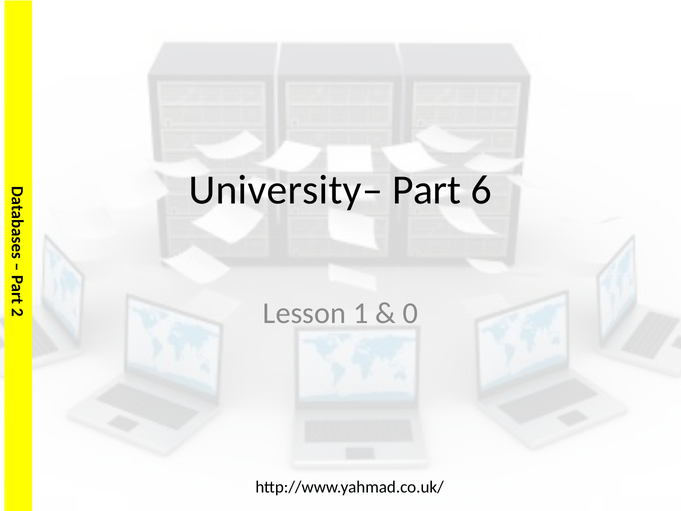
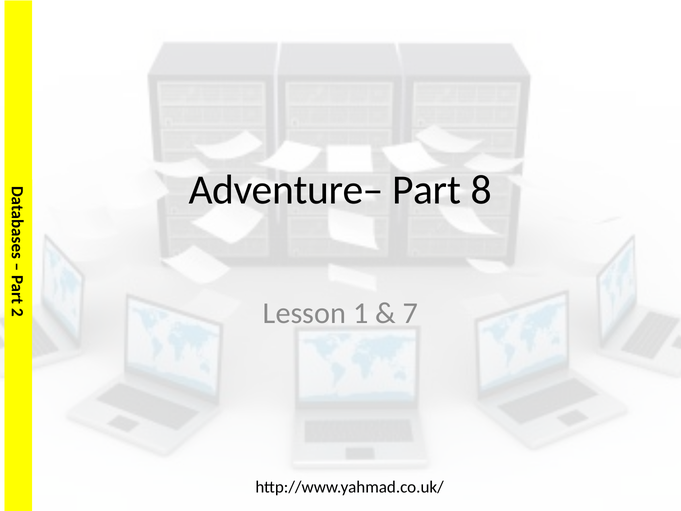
University–: University– -> Adventure–
6: 6 -> 8
0: 0 -> 7
